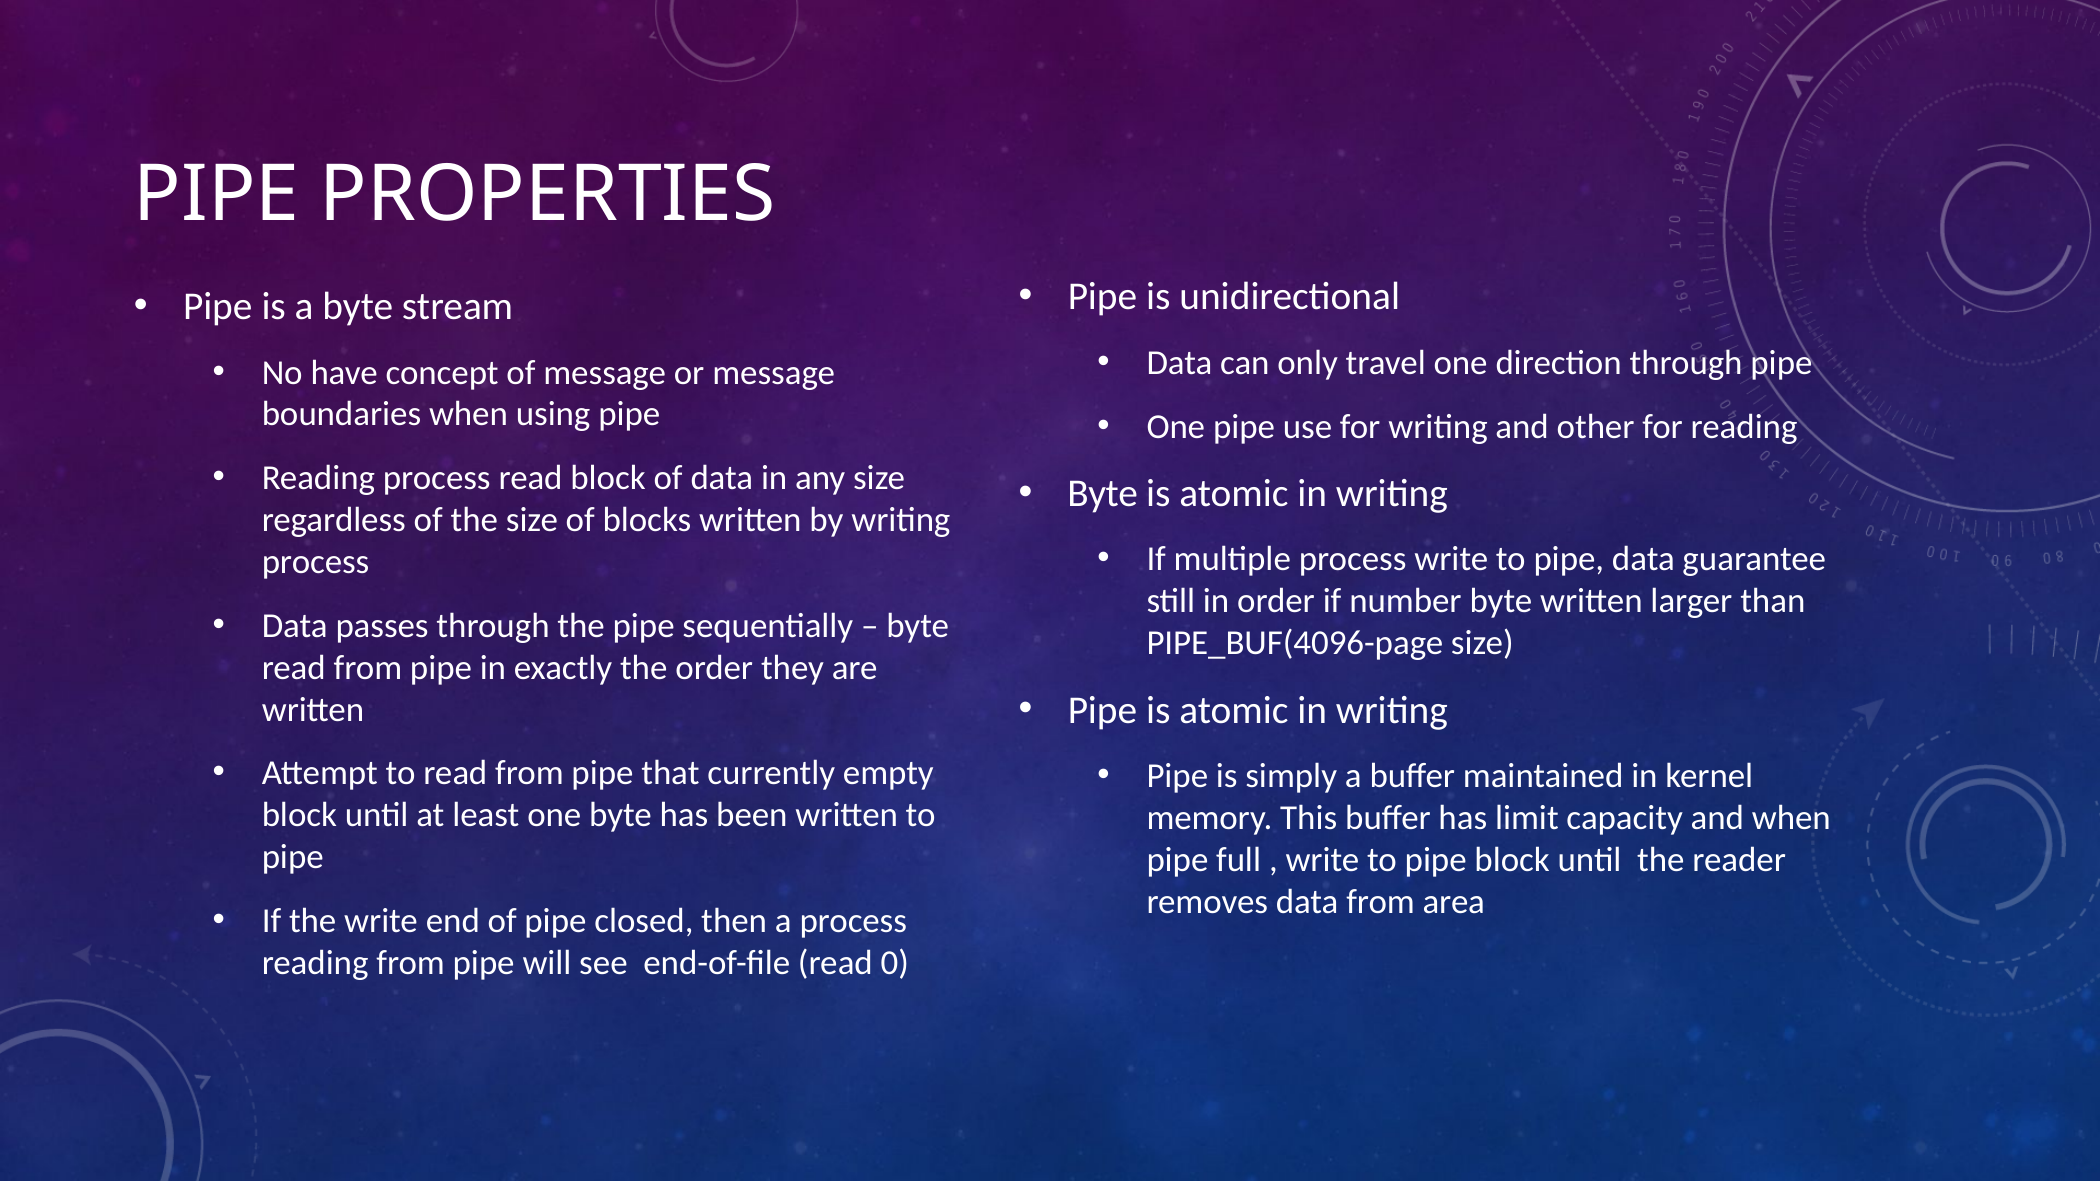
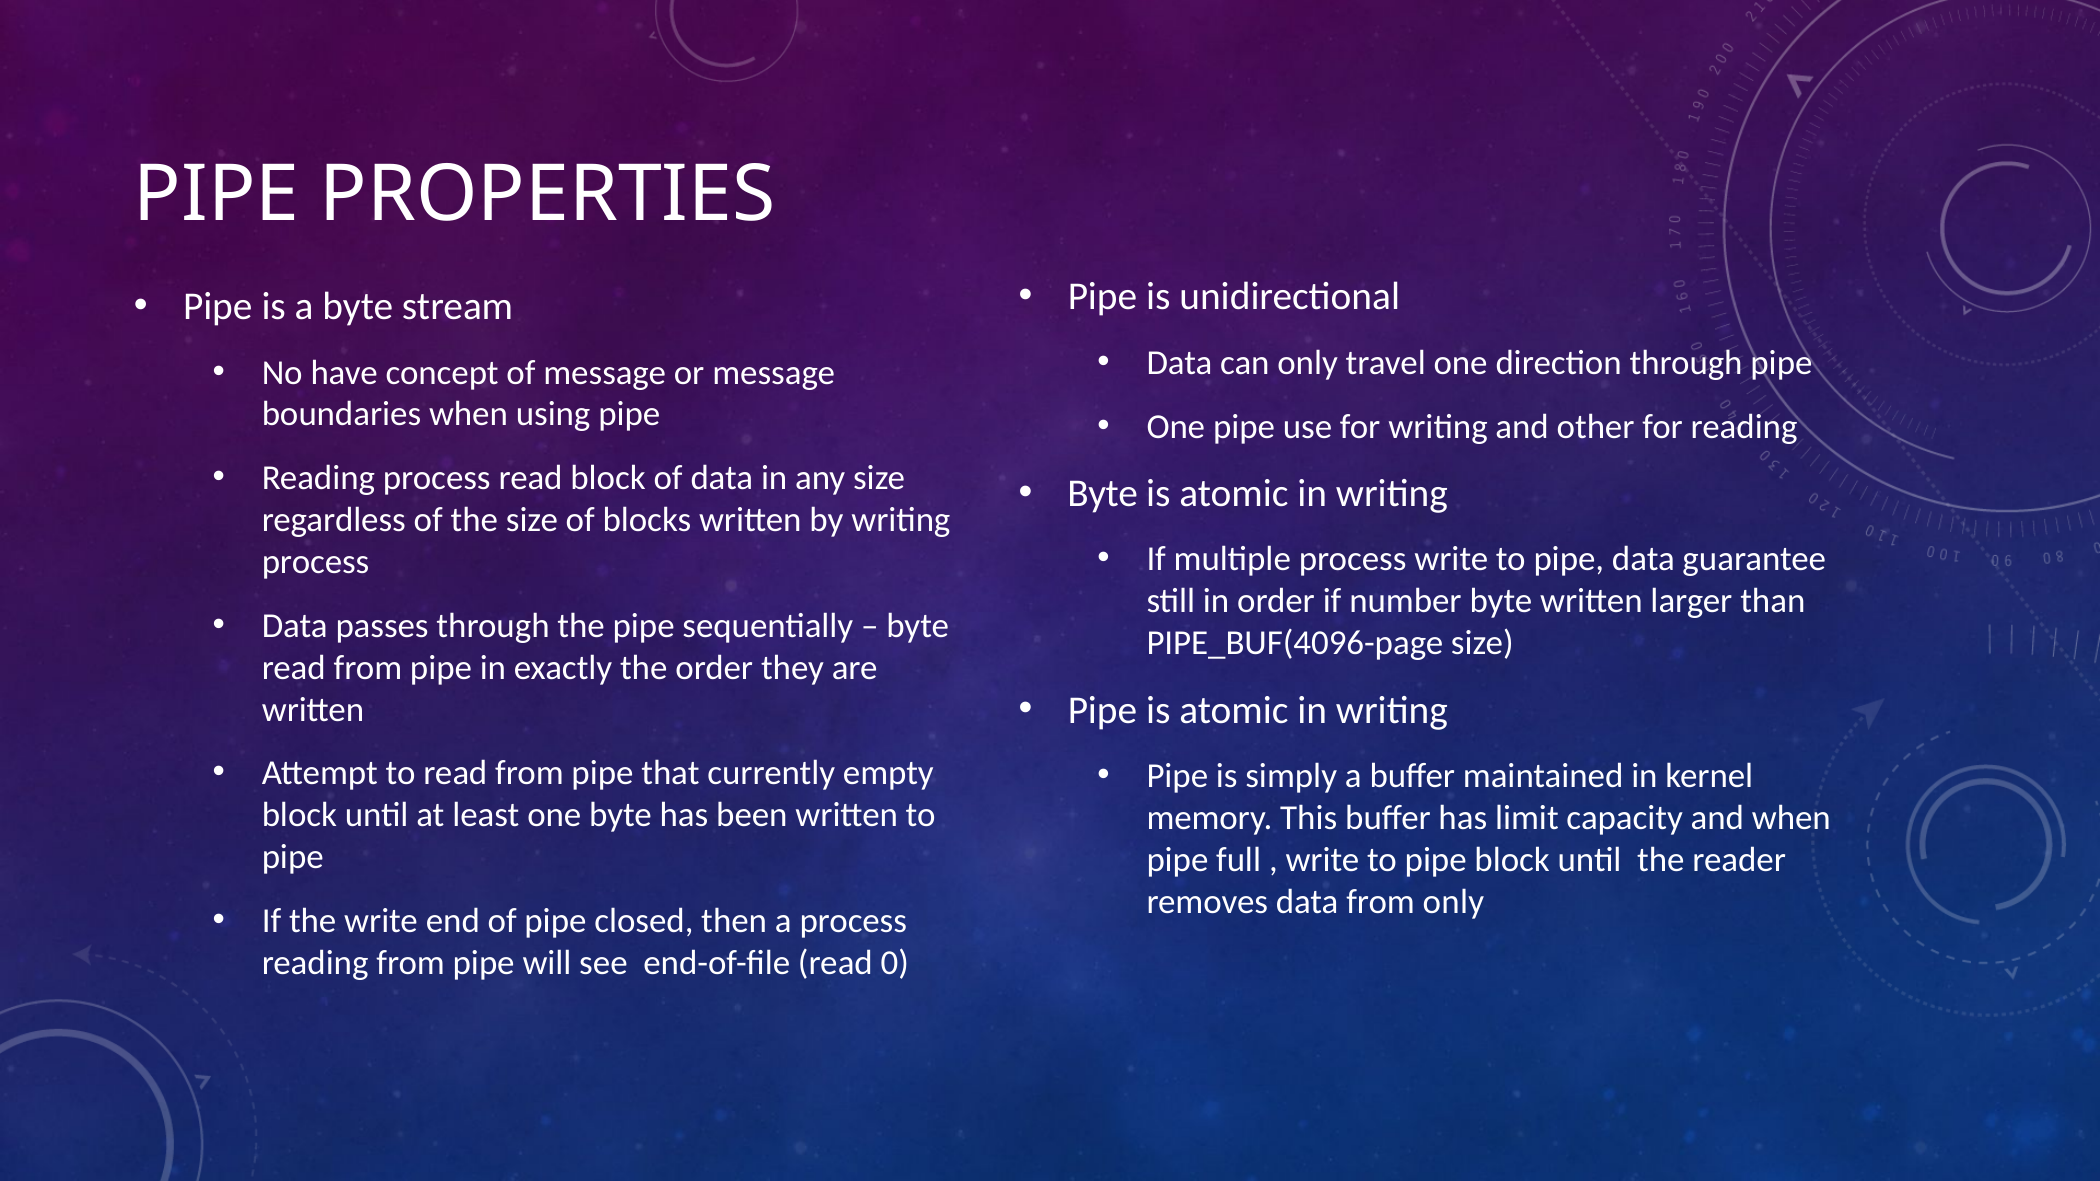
from area: area -> only
